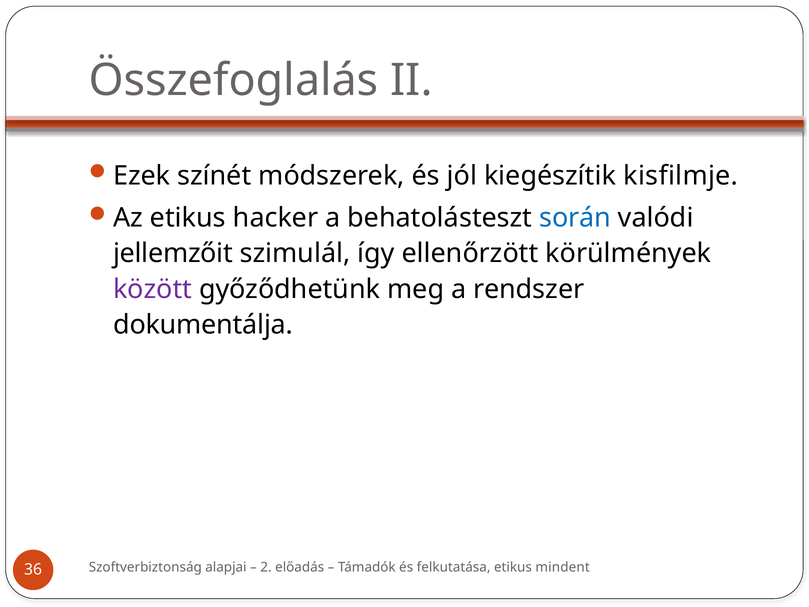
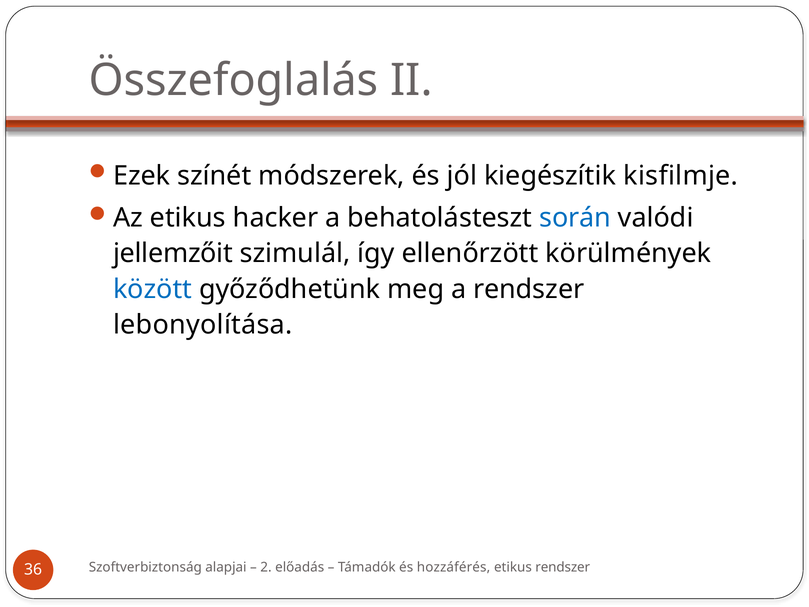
között colour: purple -> blue
dokumentálja: dokumentálja -> lebonyolítása
felkutatása: felkutatása -> hozzáférés
etikus mindent: mindent -> rendszer
